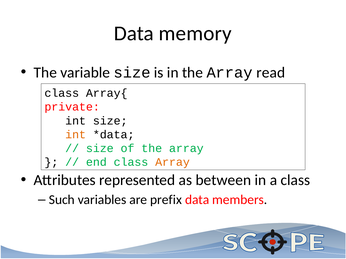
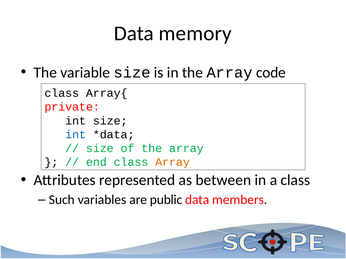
read: read -> code
int at (76, 135) colour: orange -> blue
prefix: prefix -> public
